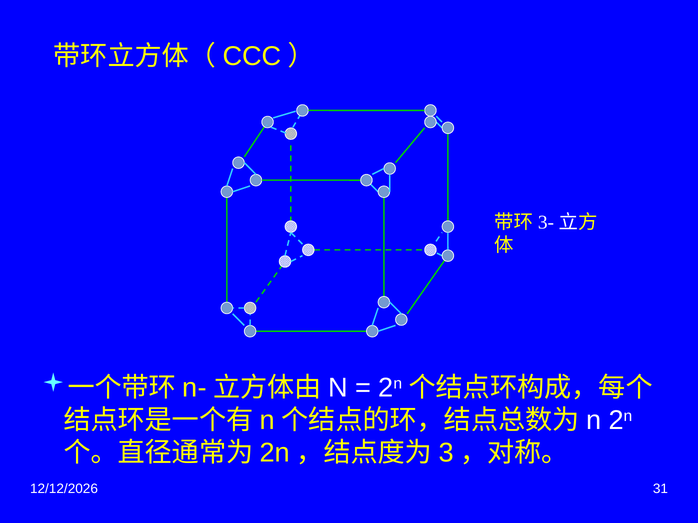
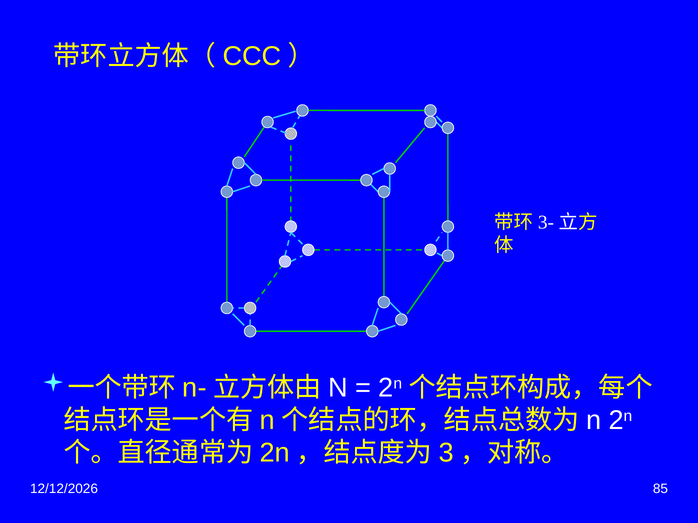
31: 31 -> 85
